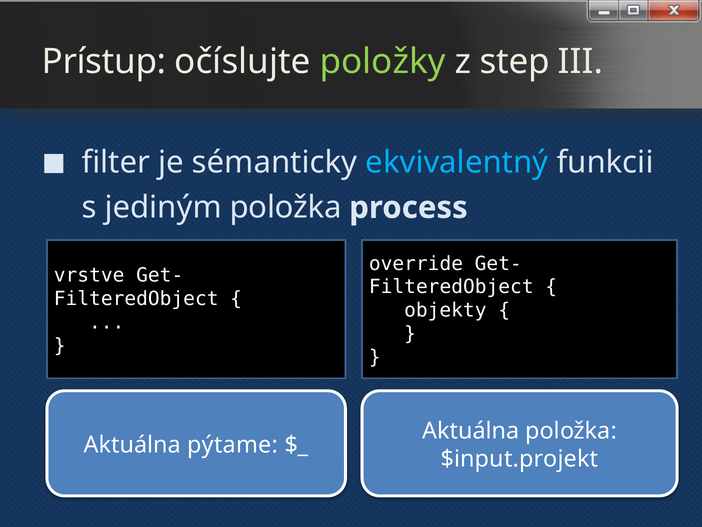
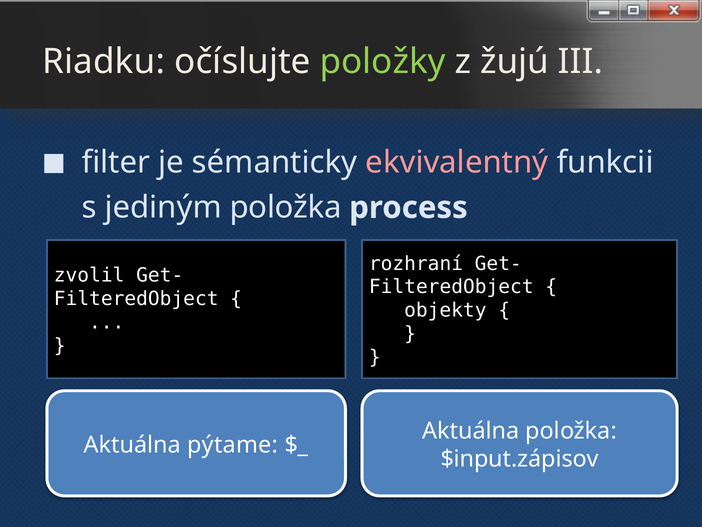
Prístup: Prístup -> Riadku
step: step -> žujú
ekvivalentný colour: light blue -> pink
override: override -> rozhraní
vrstve: vrstve -> zvolil
$input.projekt: $input.projekt -> $input.zápisov
